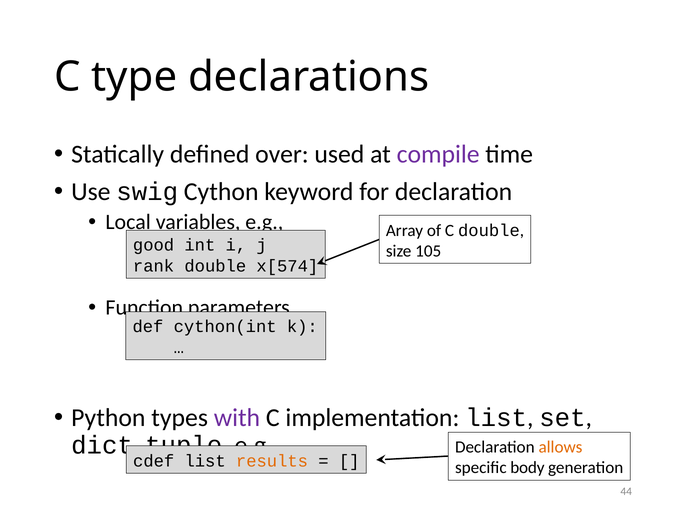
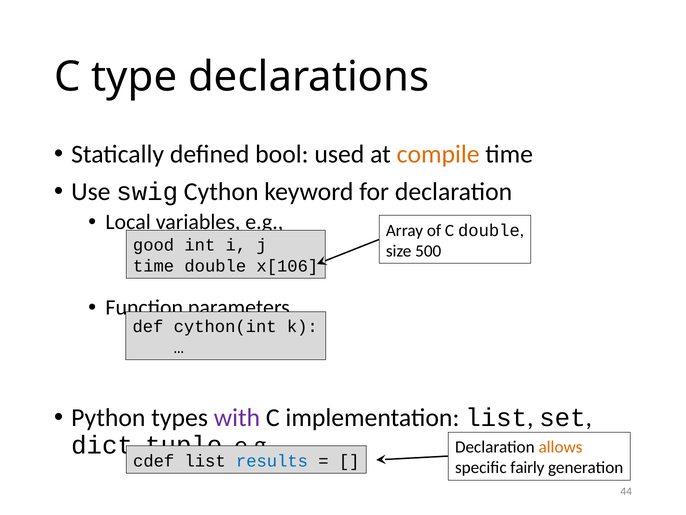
over: over -> bool
compile colour: purple -> orange
105: 105 -> 500
rank at (154, 266): rank -> time
x[574: x[574 -> x[106
results colour: orange -> blue
body: body -> fairly
